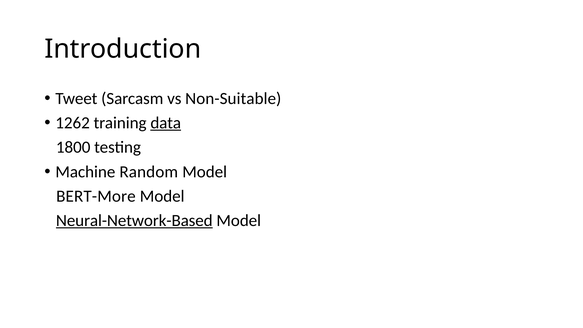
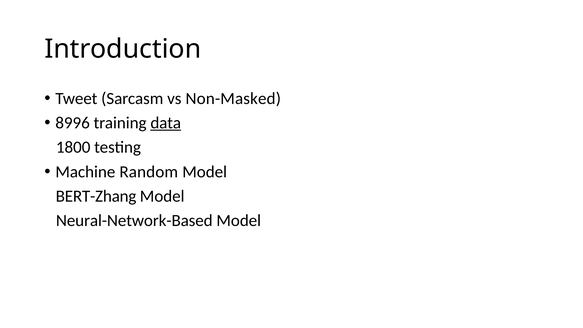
Non-Suitable: Non-Suitable -> Non-Masked
1262: 1262 -> 8996
BERT-More: BERT-More -> BERT-Zhang
Neural-Network-Based underline: present -> none
